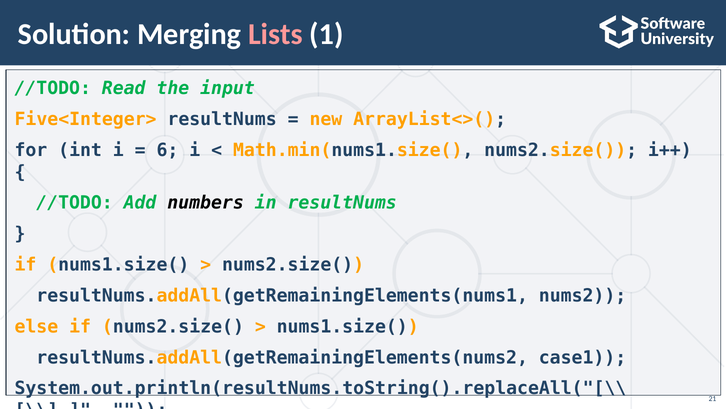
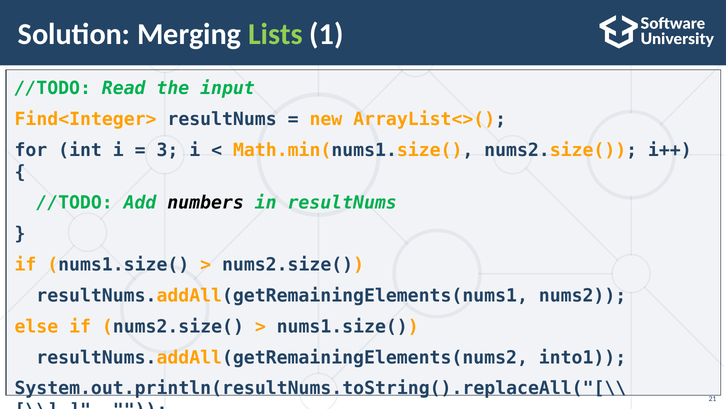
Lists colour: pink -> light green
Five<Integer>: Five<Integer> -> Find<Integer>
6: 6 -> 3
case1: case1 -> into1
